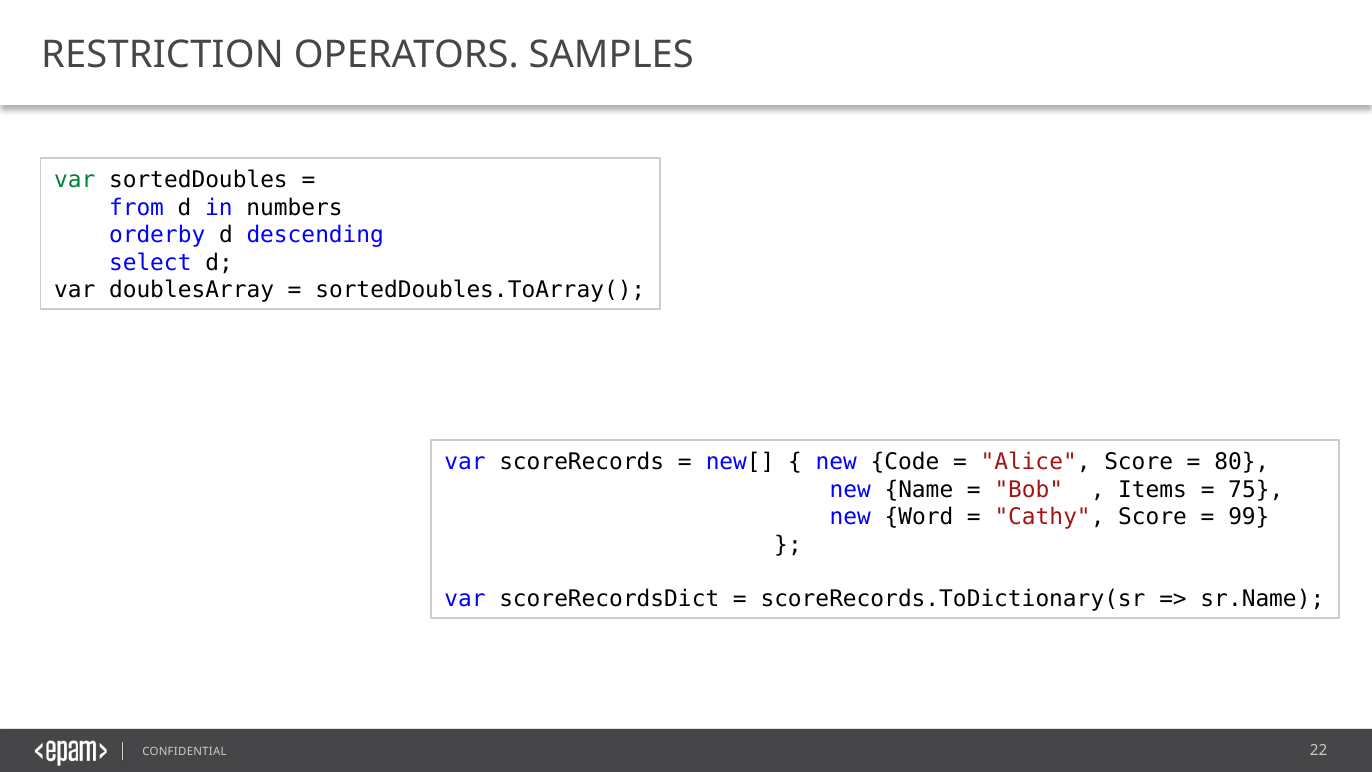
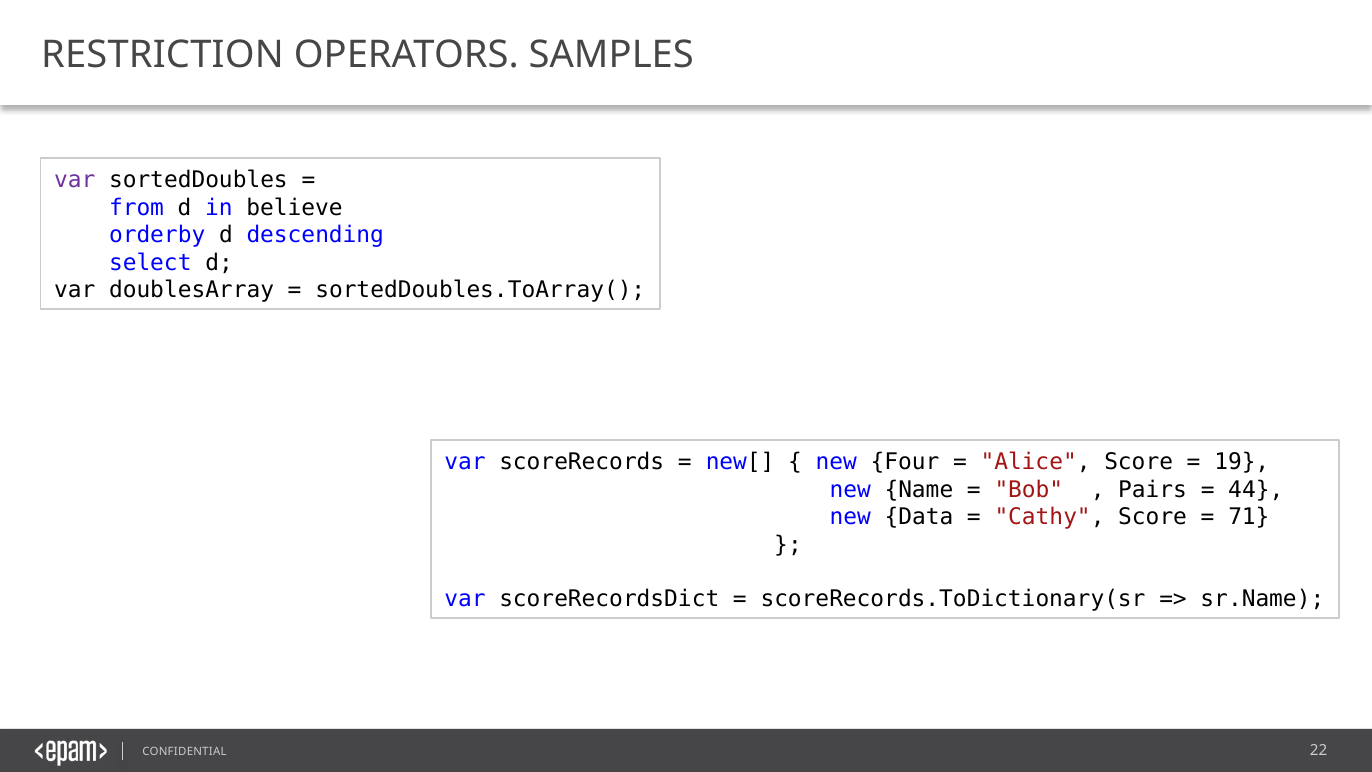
var at (75, 180) colour: green -> purple
numbers: numbers -> believe
Code: Code -> Four
80: 80 -> 19
Items: Items -> Pairs
75: 75 -> 44
Word: Word -> Data
99: 99 -> 71
